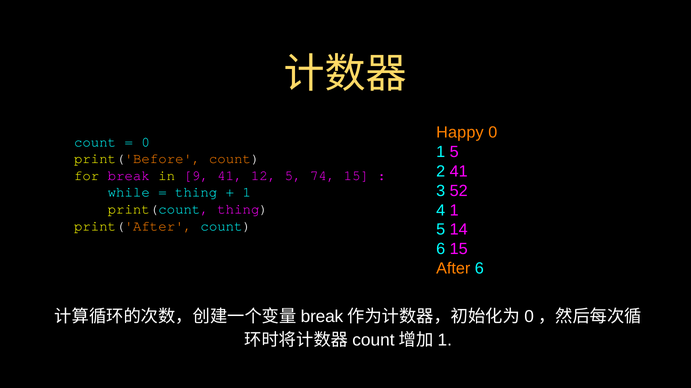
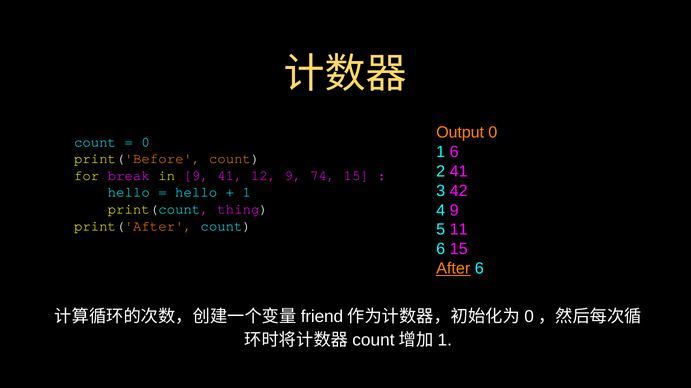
Happy: Happy -> Output
5 at (454, 152): 5 -> 6
12 5: 5 -> 9
52: 52 -> 42
while at (129, 193): while -> hello
thing at (196, 193): thing -> hello
4 1: 1 -> 9
14: 14 -> 11
After underline: none -> present
break at (322, 317): break -> friend
